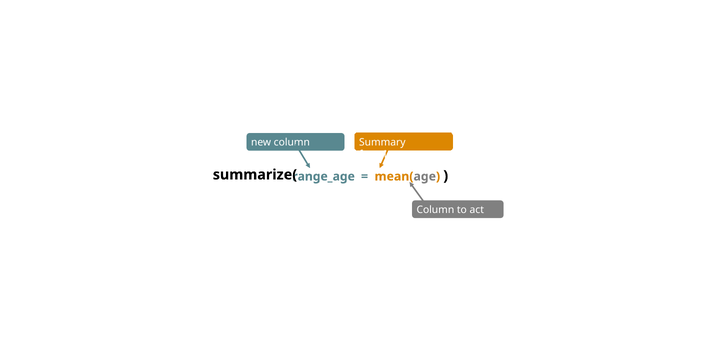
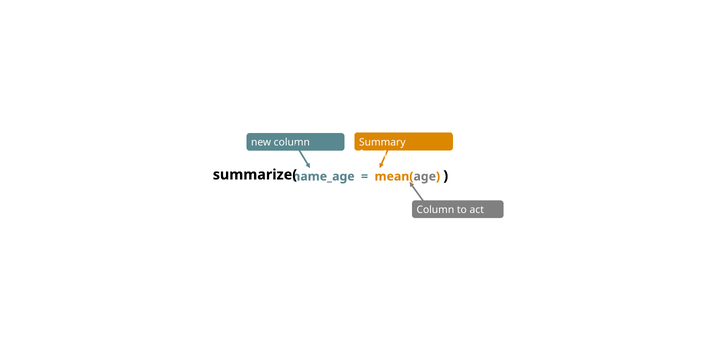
range_age: range_age -> name_age
